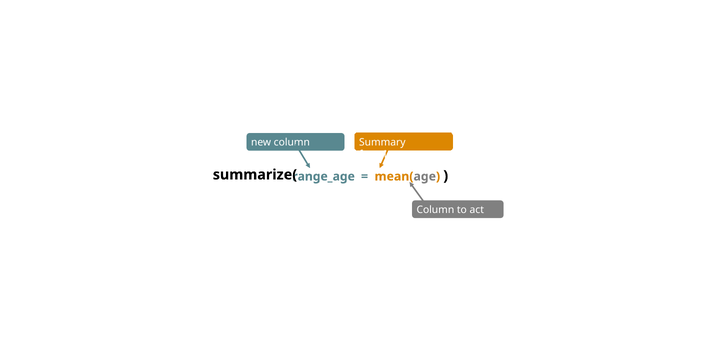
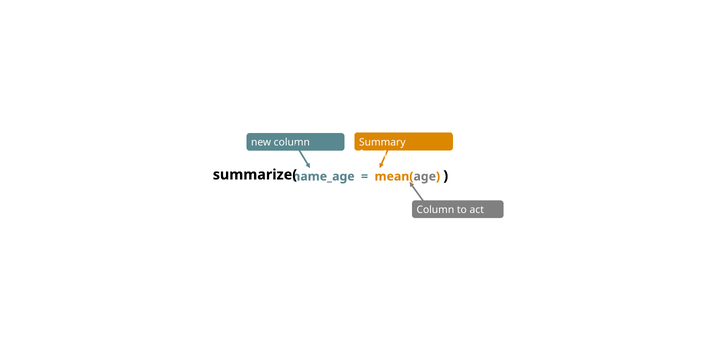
range_age: range_age -> name_age
